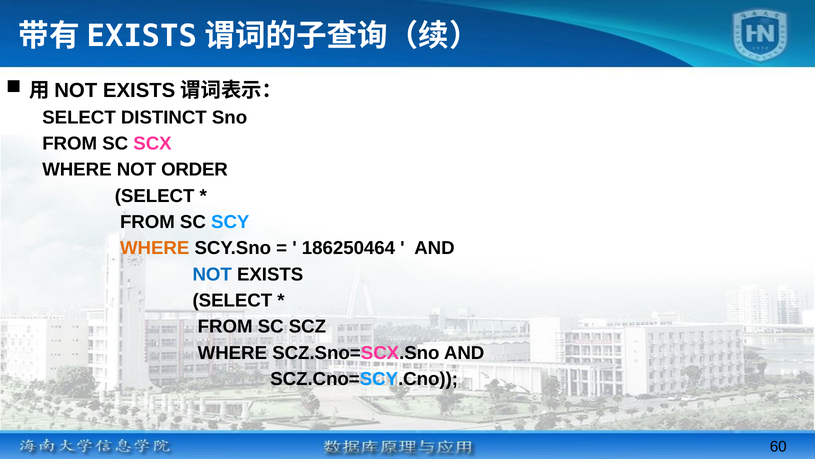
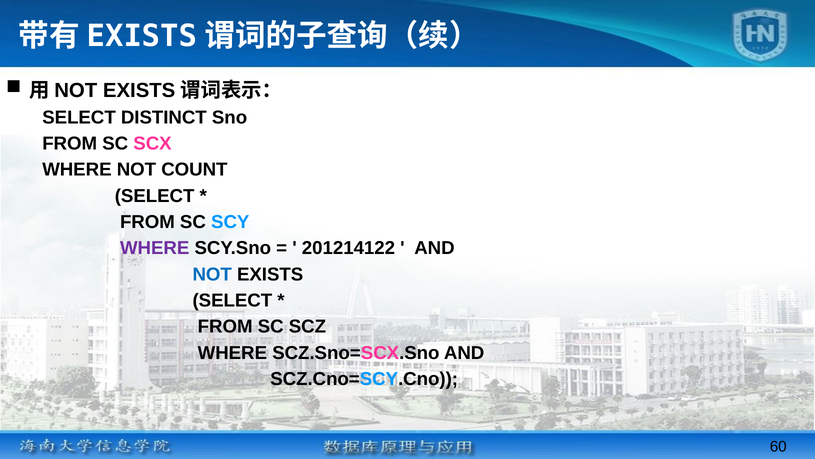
ORDER: ORDER -> COUNT
WHERE at (155, 248) colour: orange -> purple
186250464: 186250464 -> 201214122
